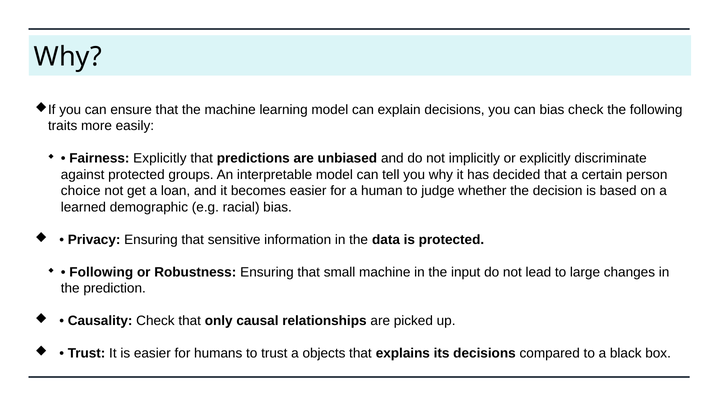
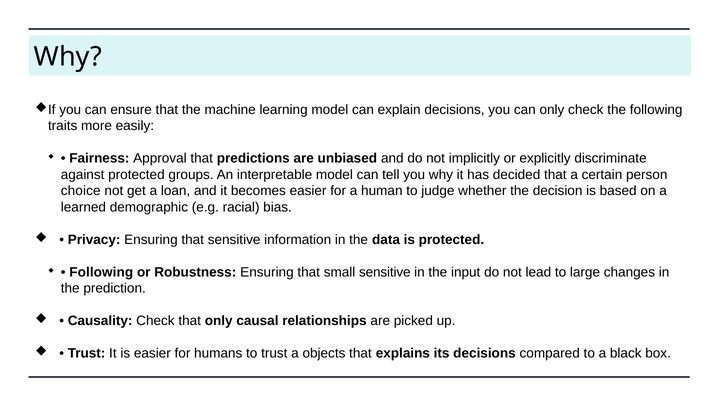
can bias: bias -> only
Fairness Explicitly: Explicitly -> Approval
small machine: machine -> sensitive
